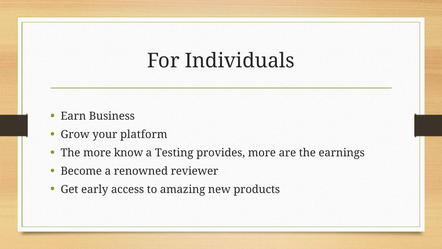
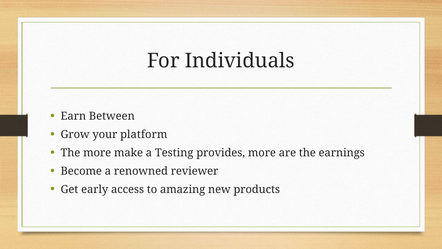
Business: Business -> Between
know: know -> make
